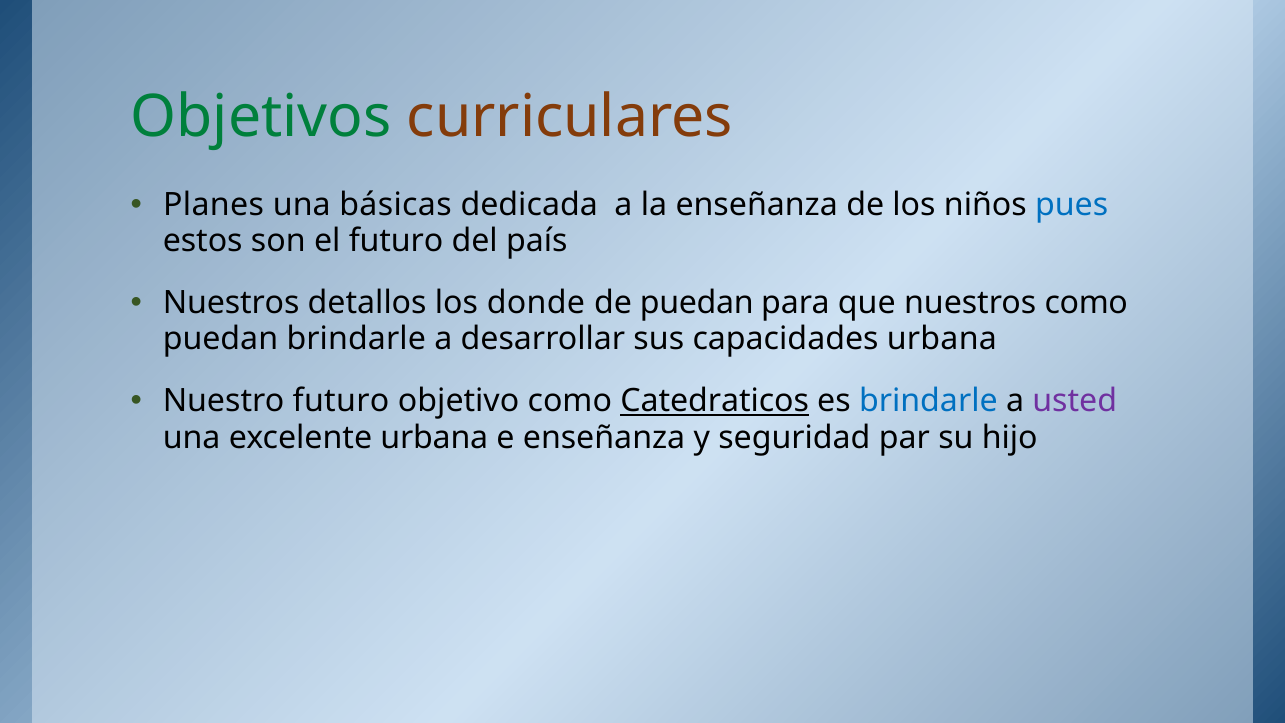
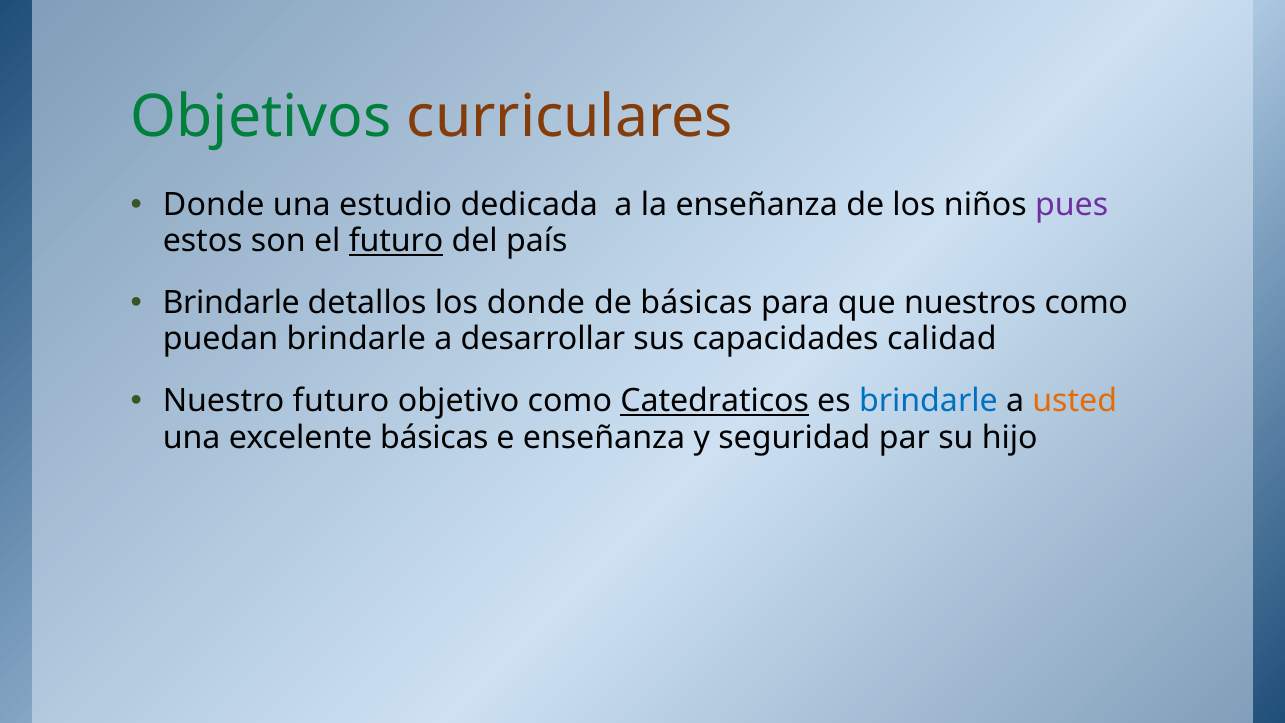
Planes at (214, 205): Planes -> Donde
básicas: básicas -> estudio
pues colour: blue -> purple
futuro at (396, 241) underline: none -> present
Nuestros at (231, 303): Nuestros -> Brindarle
de puedan: puedan -> básicas
capacidades urbana: urbana -> calidad
usted colour: purple -> orange
excelente urbana: urbana -> básicas
